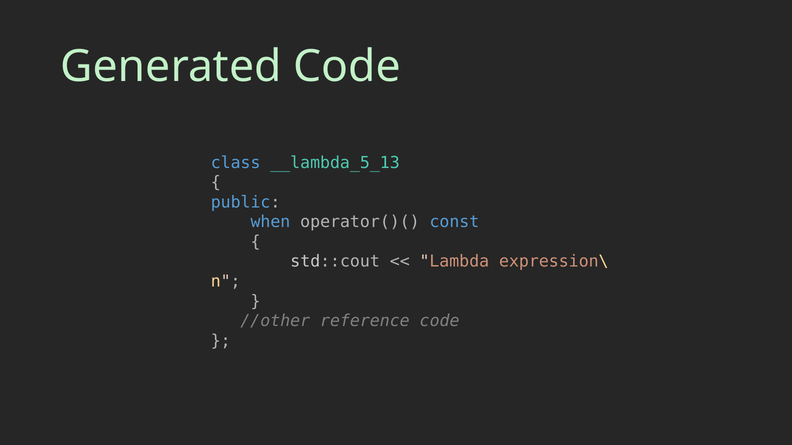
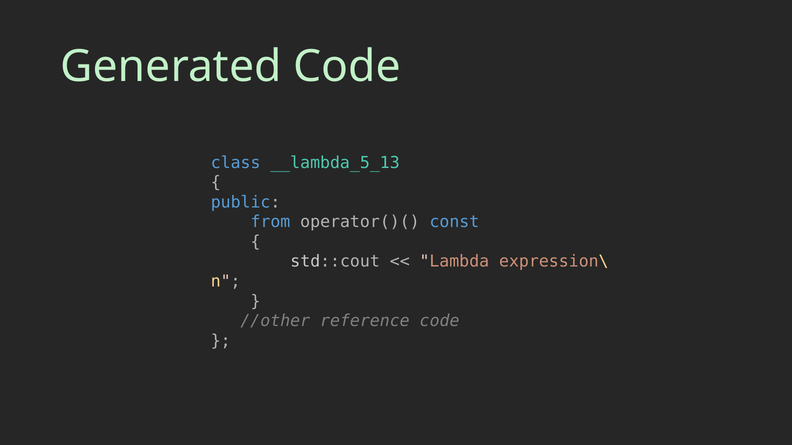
when: when -> from
